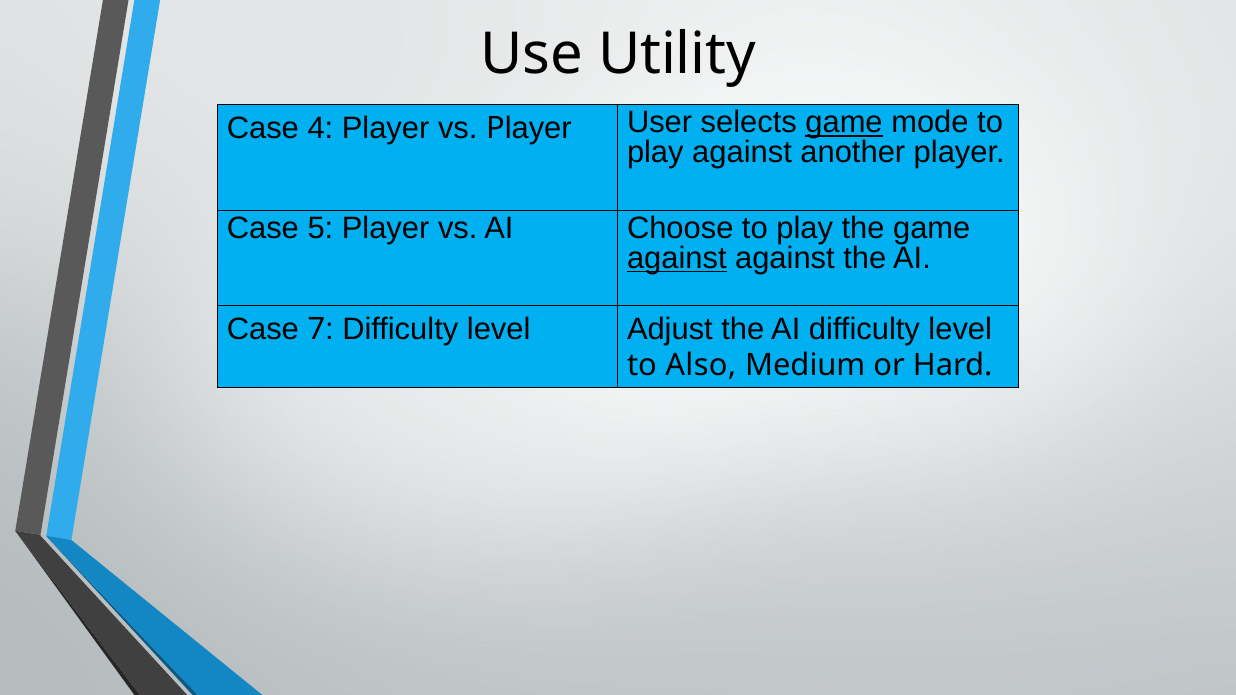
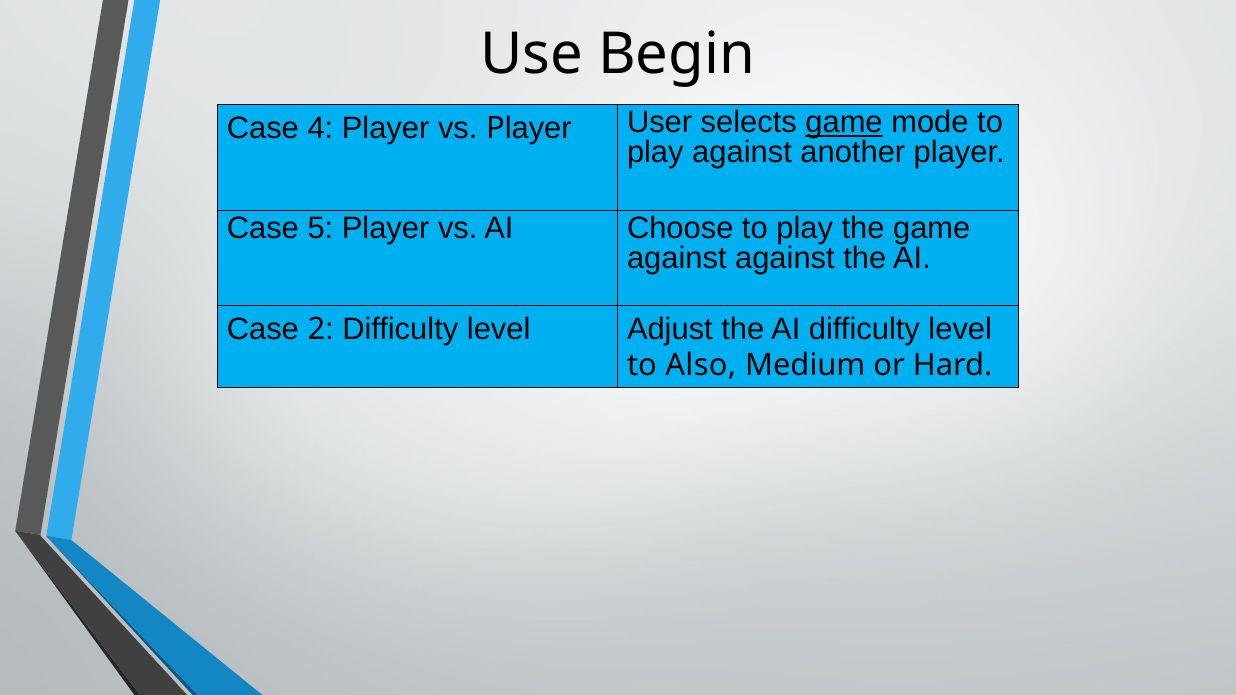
Utility: Utility -> Begin
against at (677, 258) underline: present -> none
7: 7 -> 2
